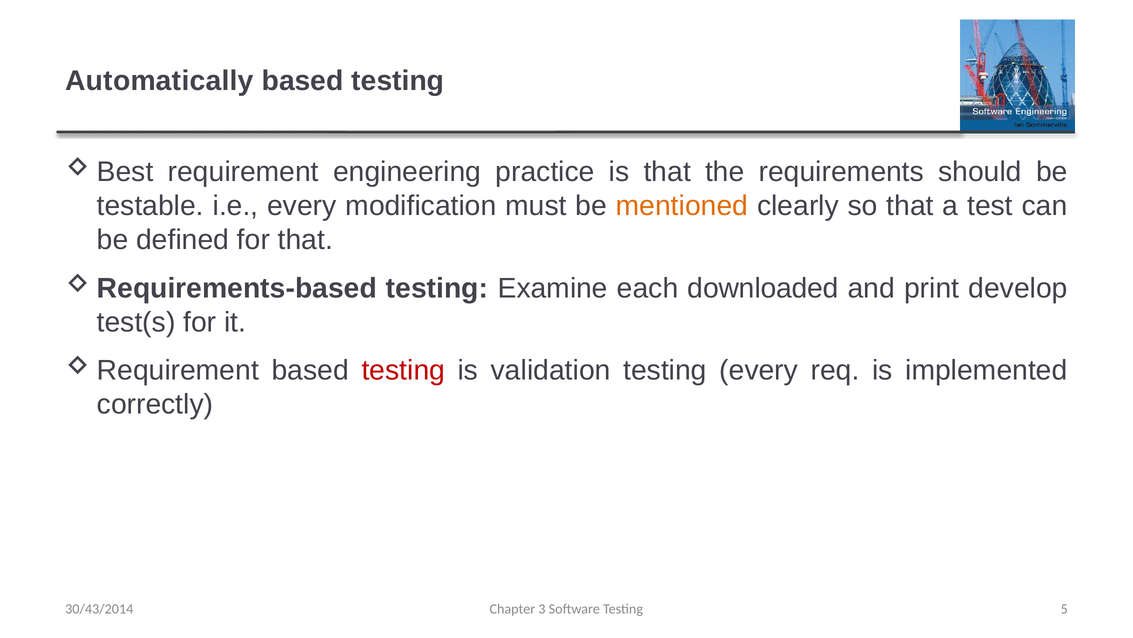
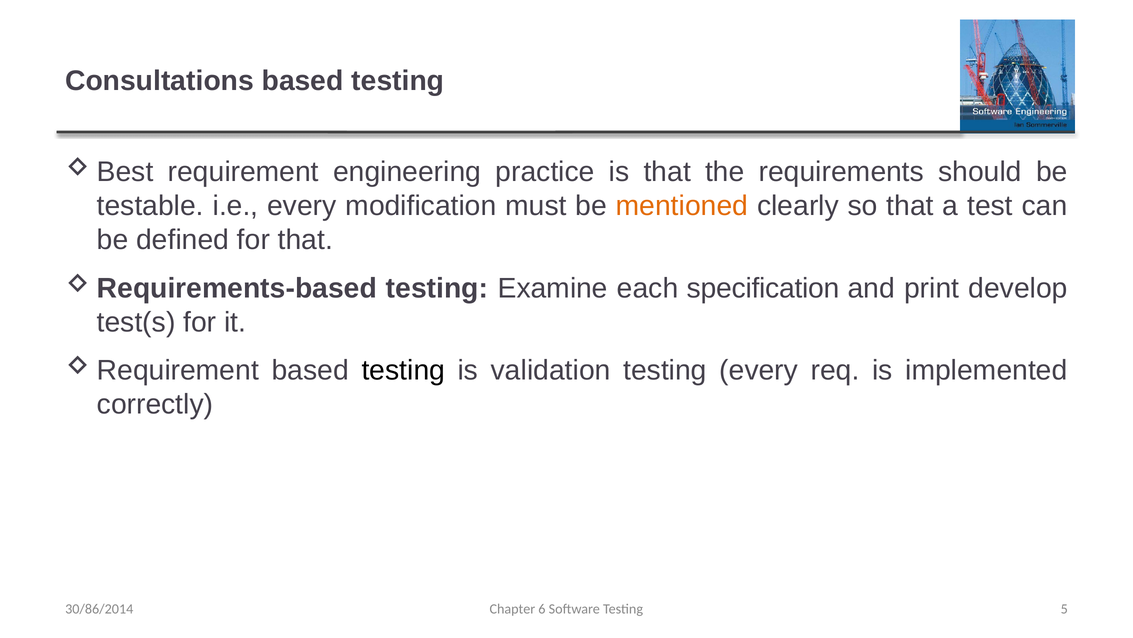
Automatically: Automatically -> Consultations
downloaded: downloaded -> specification
testing at (403, 370) colour: red -> black
30/43/2014: 30/43/2014 -> 30/86/2014
3: 3 -> 6
